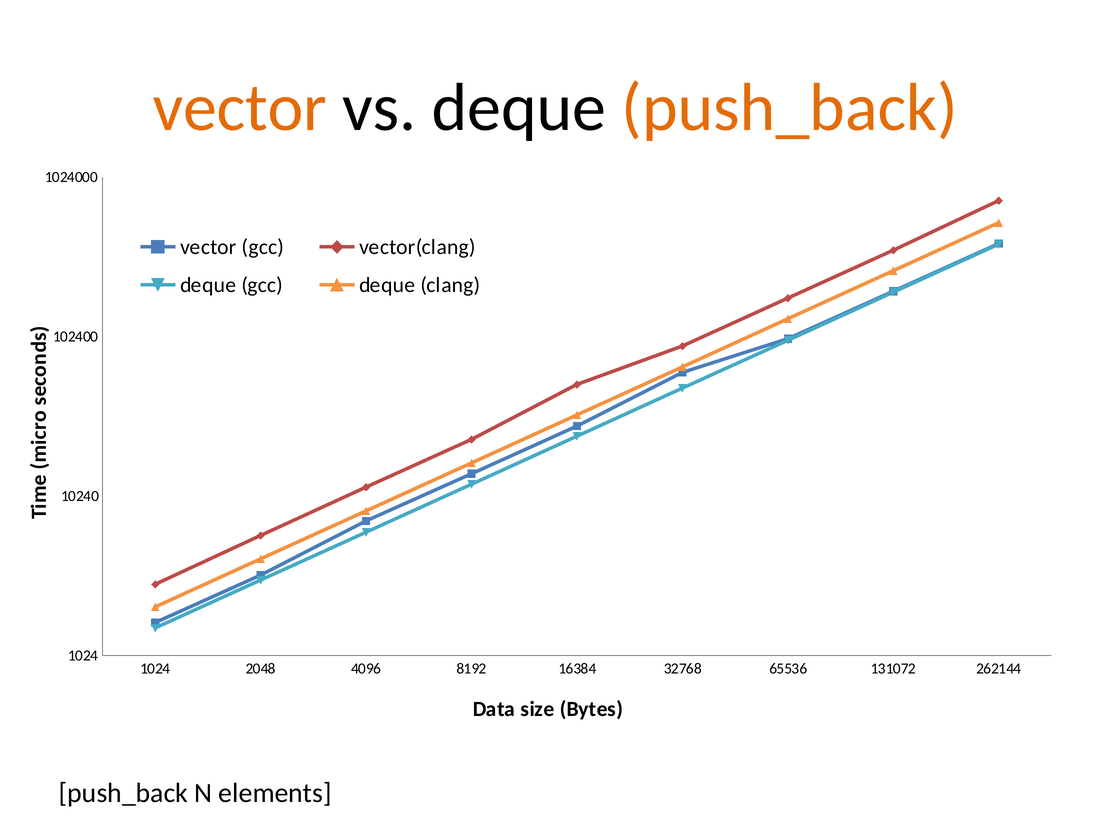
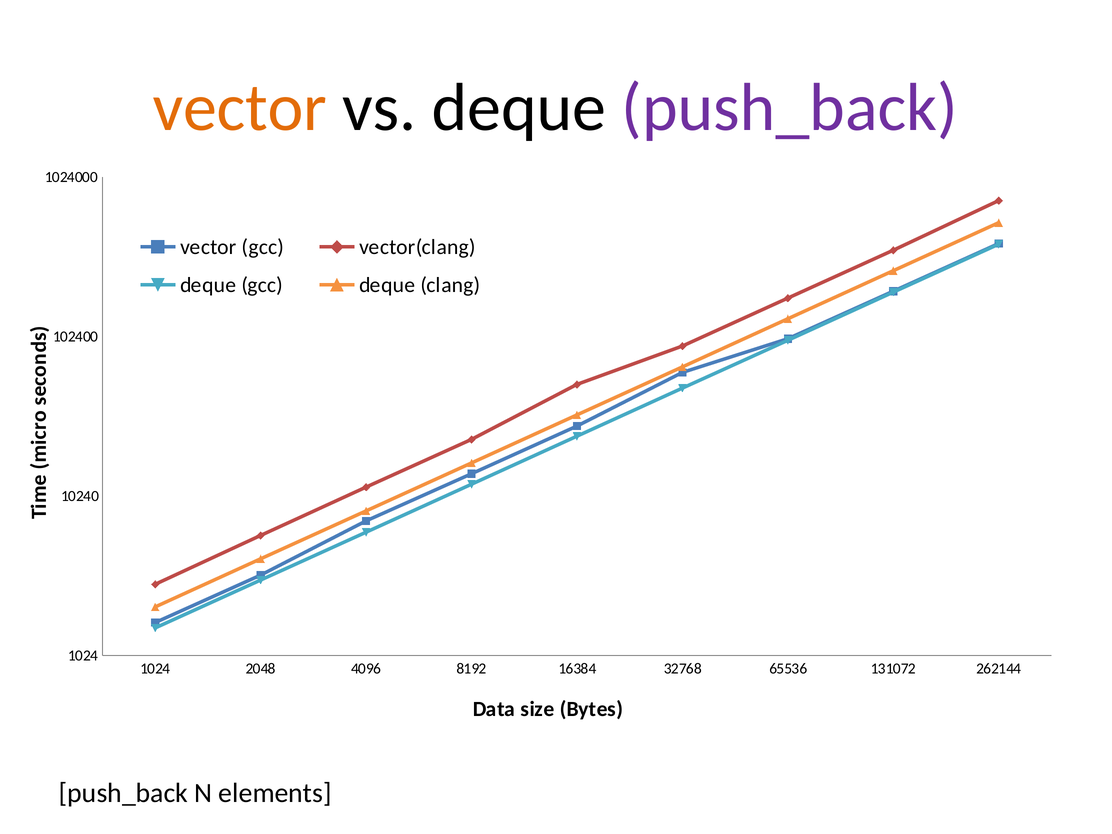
push_back at (790, 108) colour: orange -> purple
